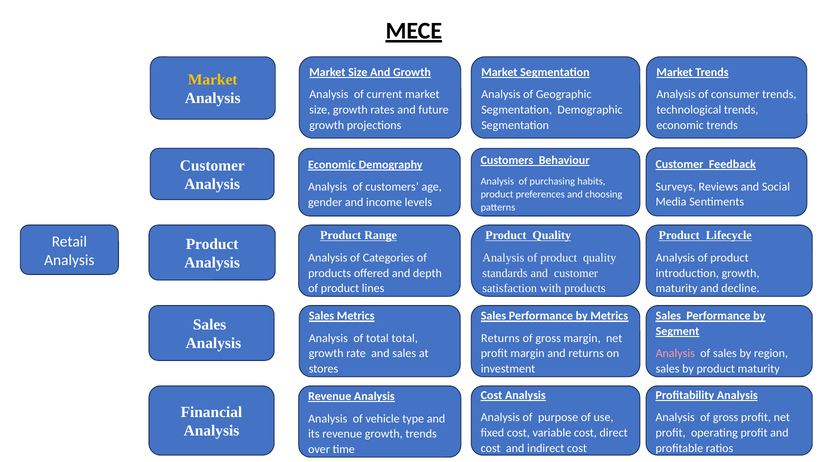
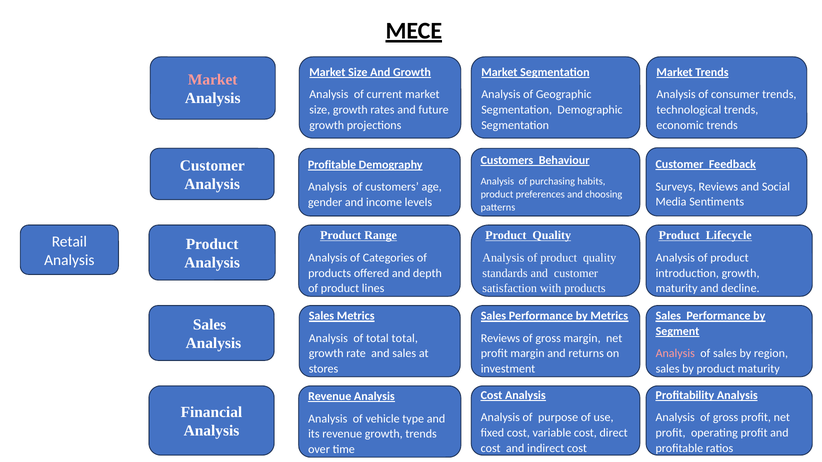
Market at (213, 80) colour: yellow -> pink
Economic at (332, 165): Economic -> Profitable
Returns at (500, 338): Returns -> Reviews
